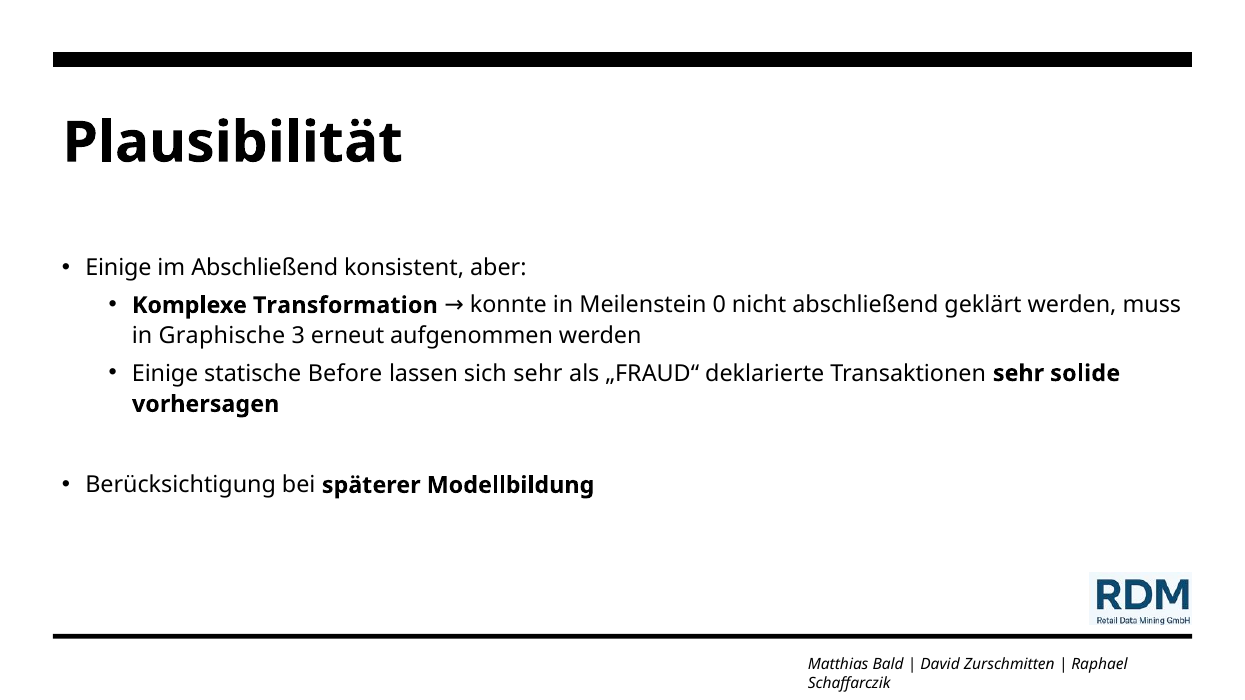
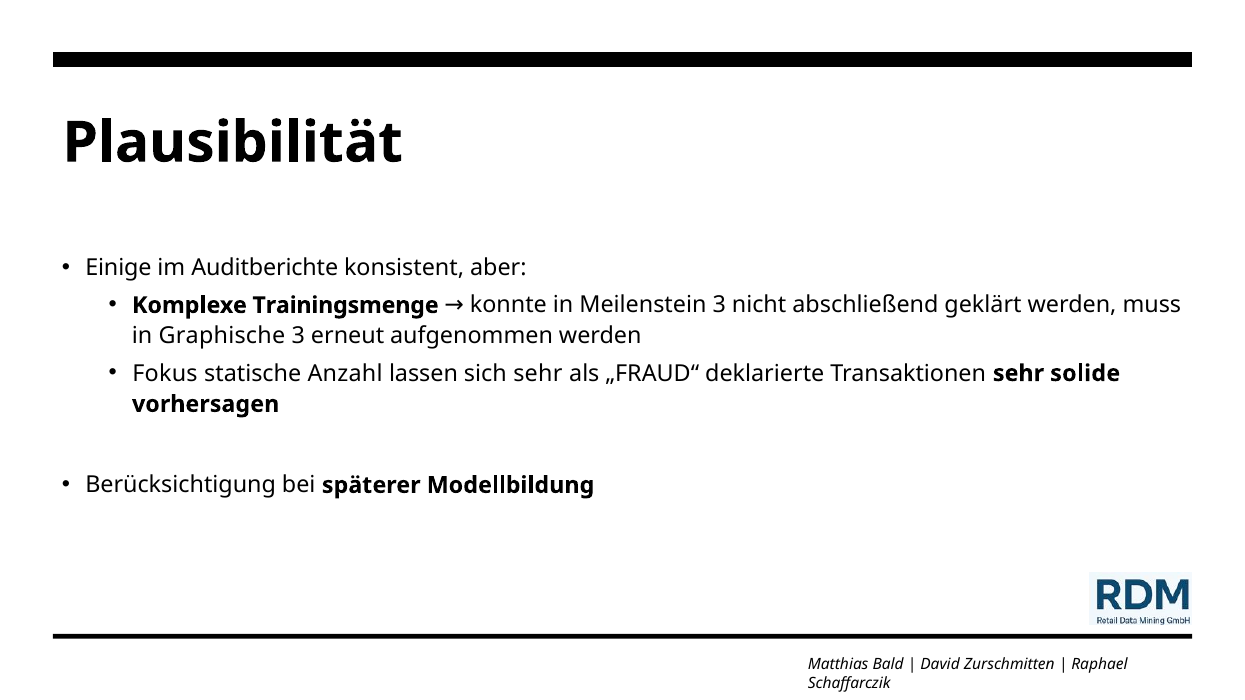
im Abschließend: Abschließend -> Auditberichte
Transformation: Transformation -> Trainingsmenge
Meilenstein 0: 0 -> 3
Einige at (165, 374): Einige -> Fokus
Before: Before -> Anzahl
